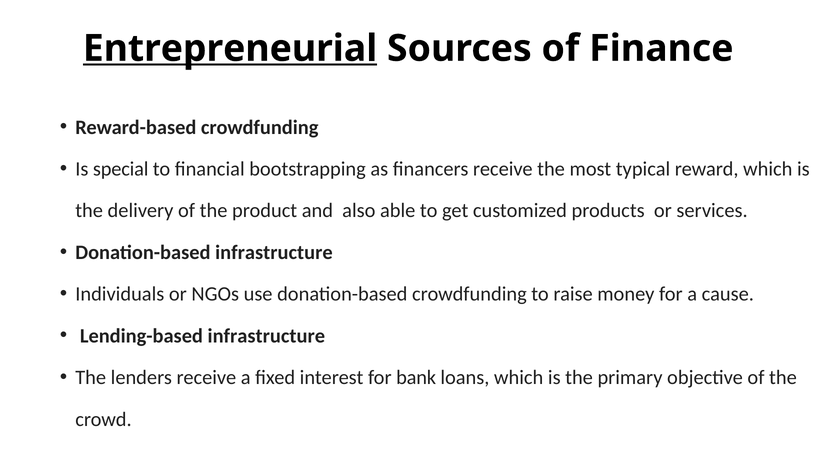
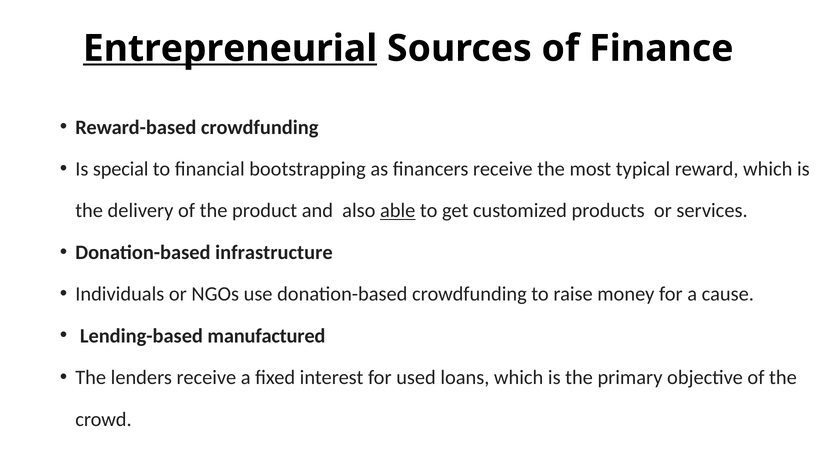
able underline: none -> present
Lending-based infrastructure: infrastructure -> manufactured
bank: bank -> used
